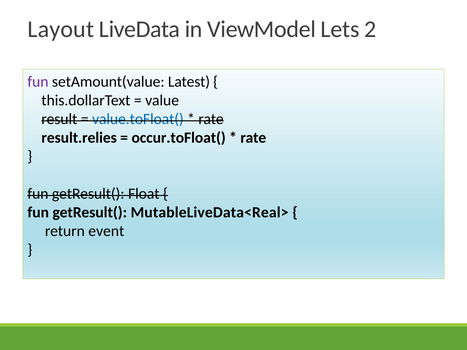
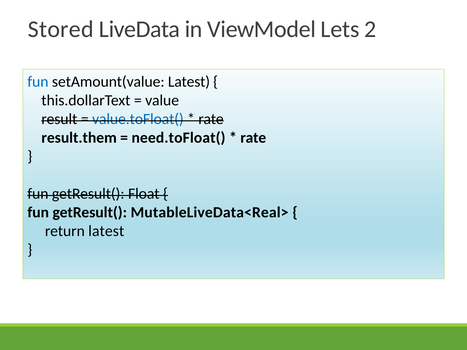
Layout: Layout -> Stored
fun at (38, 82) colour: purple -> blue
result.relies: result.relies -> result.them
occur.toFloat(: occur.toFloat( -> need.toFloat(
return event: event -> latest
